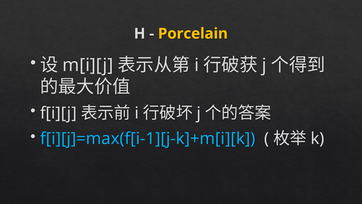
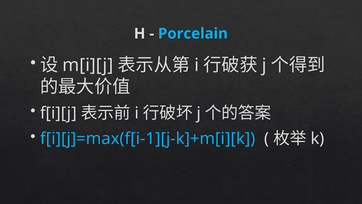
Porcelain colour: yellow -> light blue
